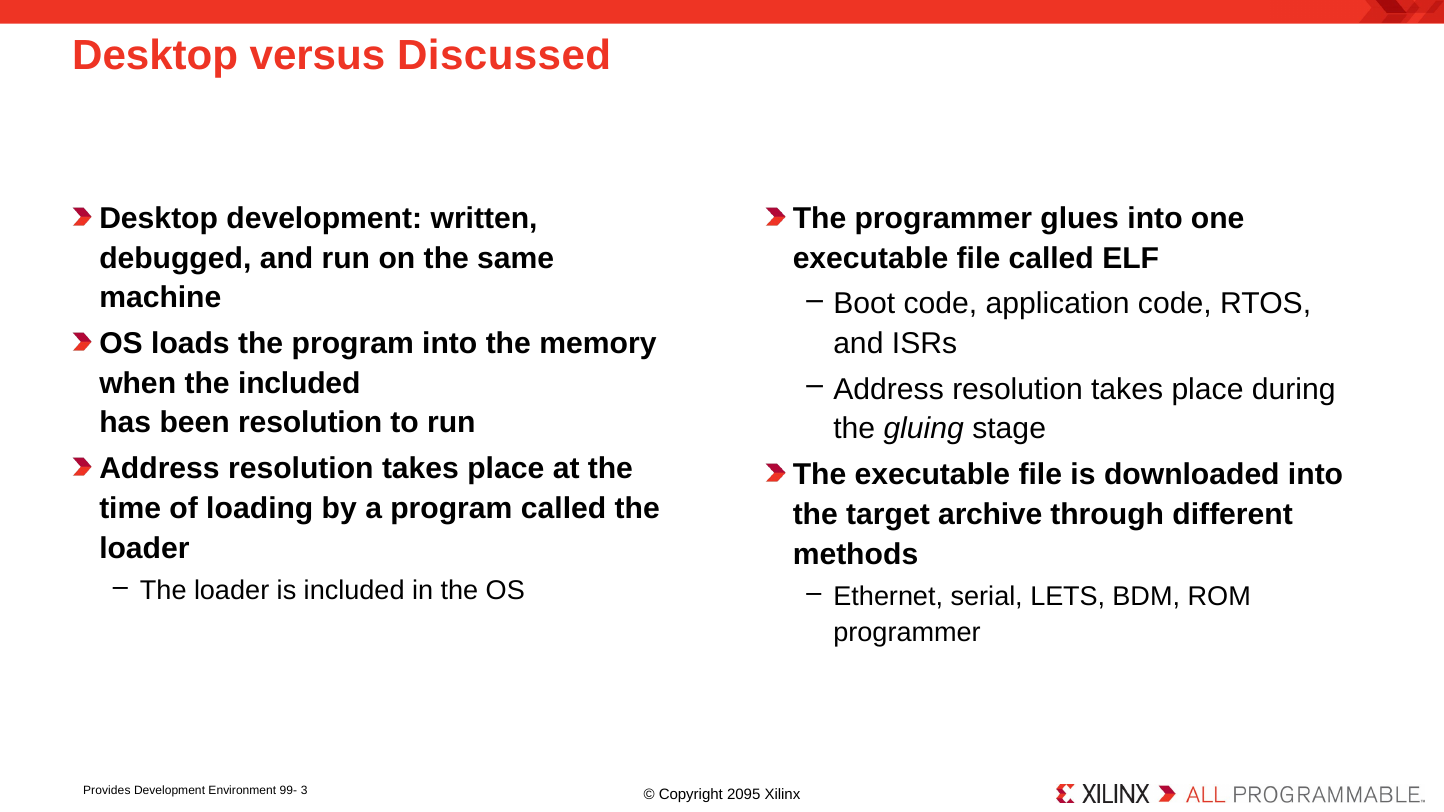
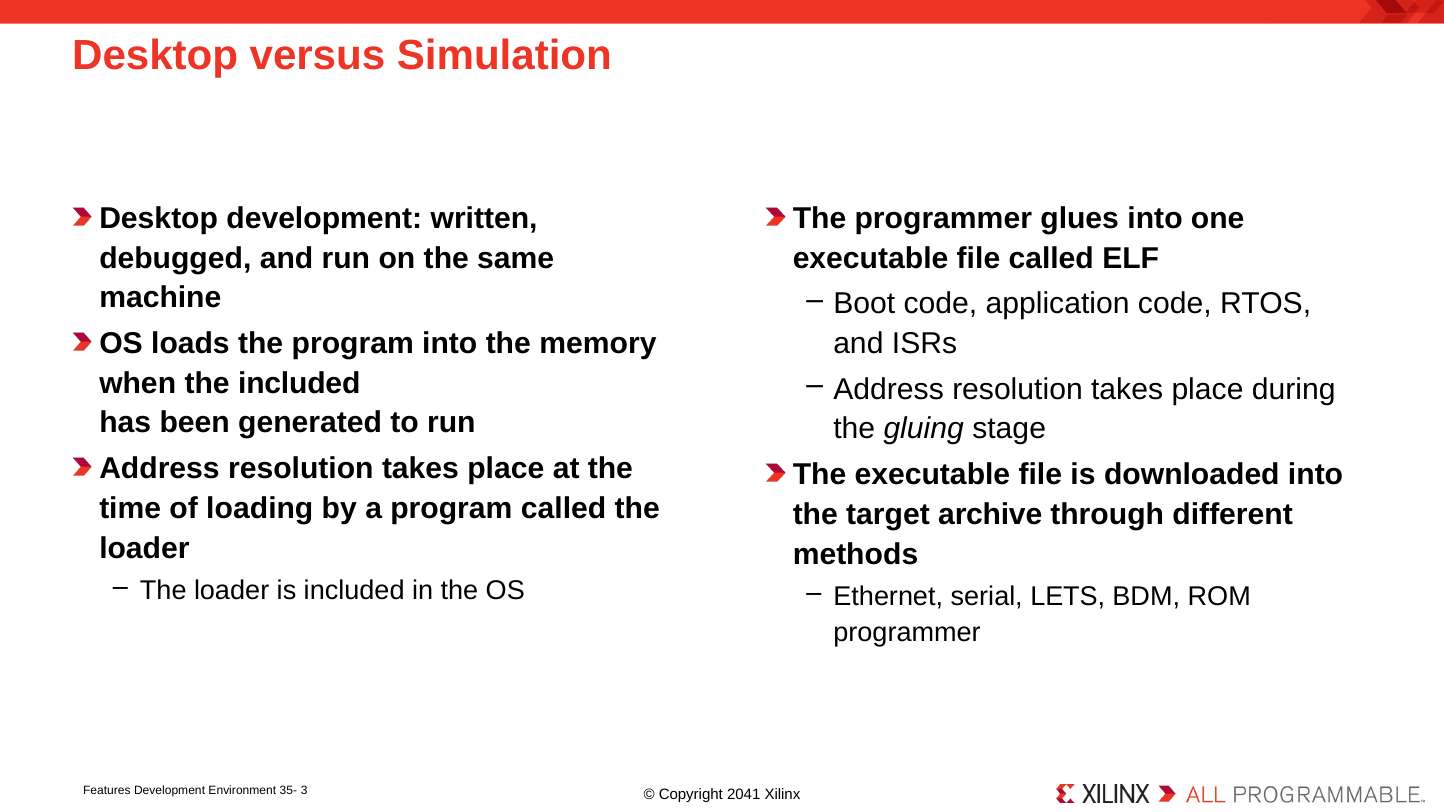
Discussed: Discussed -> Simulation
been resolution: resolution -> generated
Provides: Provides -> Features
99-: 99- -> 35-
2095: 2095 -> 2041
